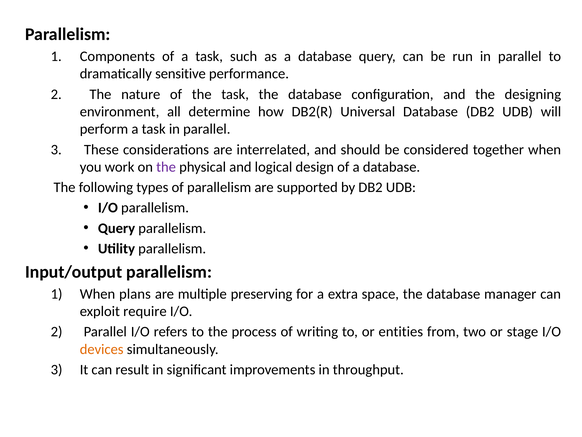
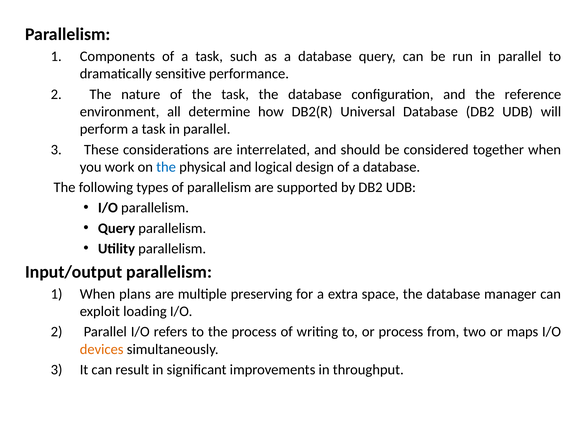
designing: designing -> reference
the at (166, 167) colour: purple -> blue
require: require -> loading
or entities: entities -> process
stage: stage -> maps
